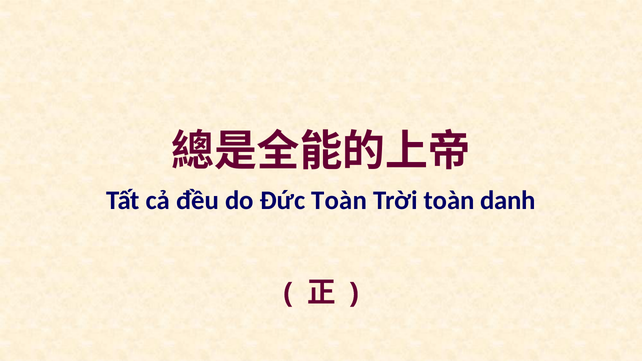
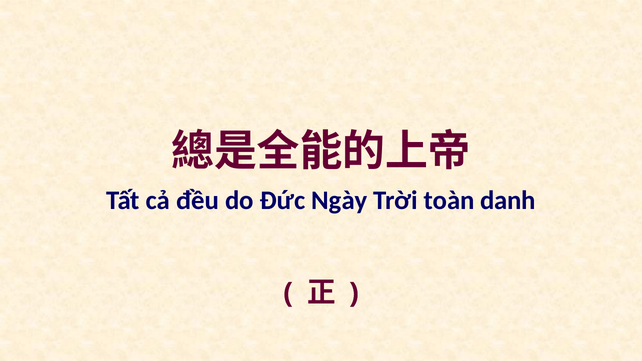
Đức Toàn: Toàn -> Ngày
